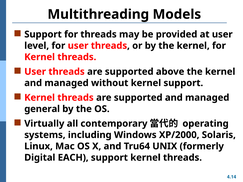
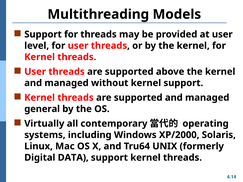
EACH: EACH -> DATA
